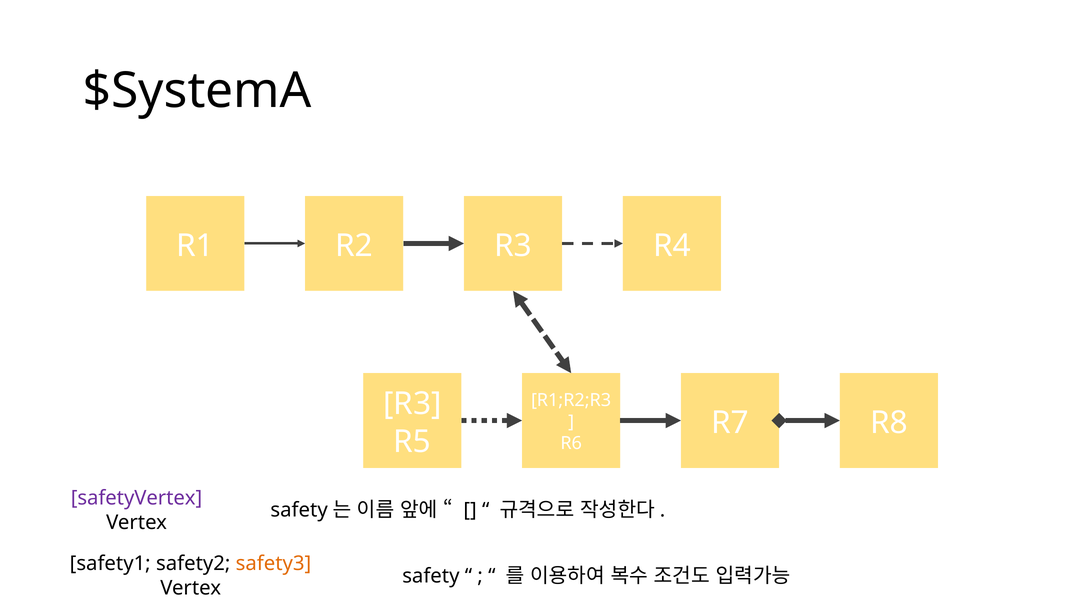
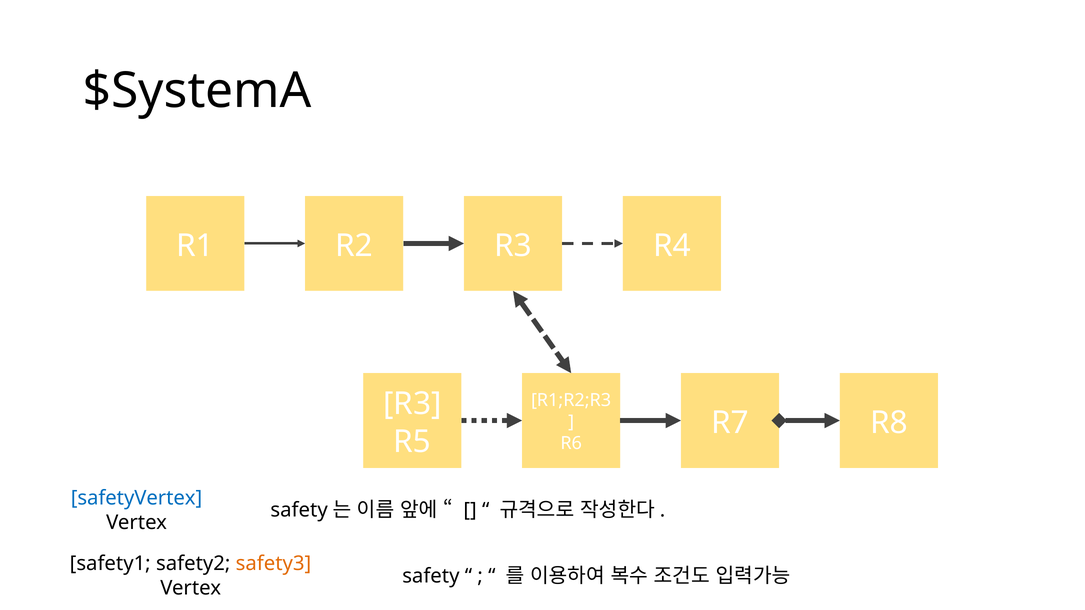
safetyVertex colour: purple -> blue
